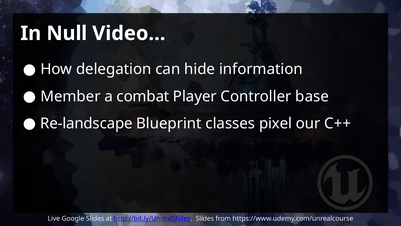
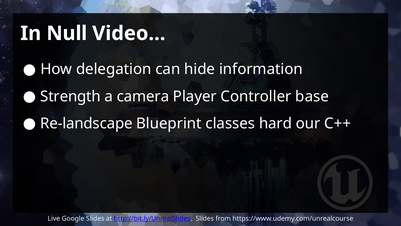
Member: Member -> Strength
combat: combat -> camera
pixel: pixel -> hard
